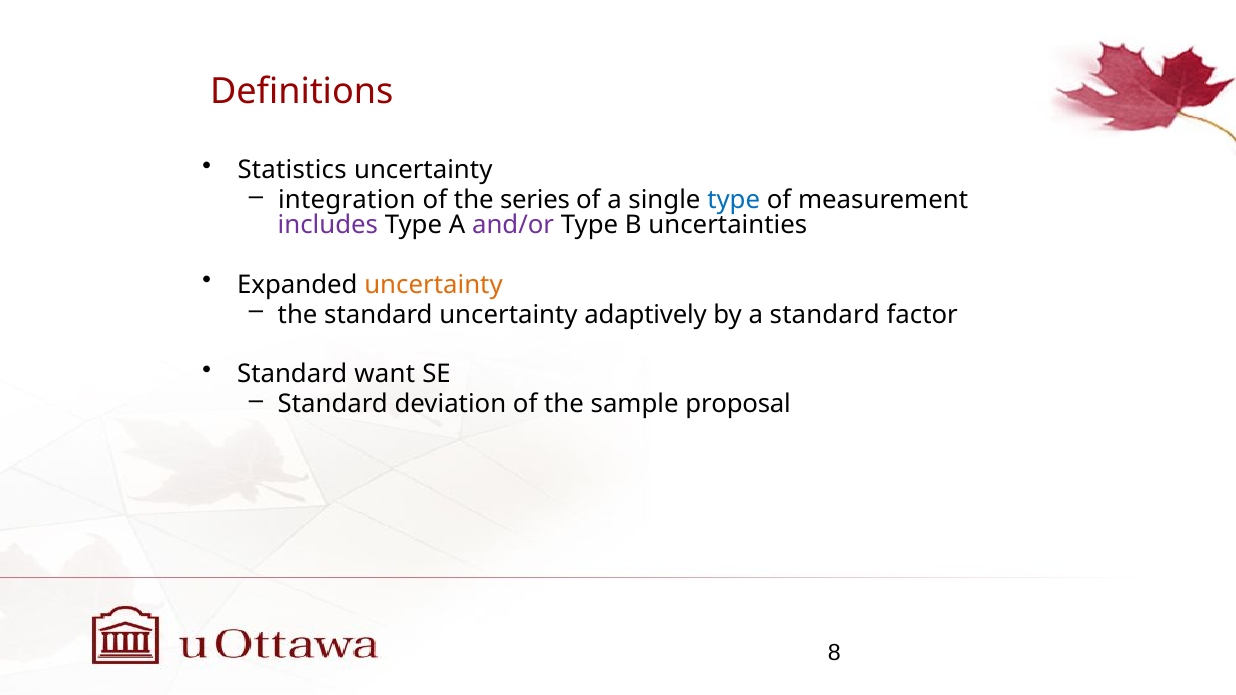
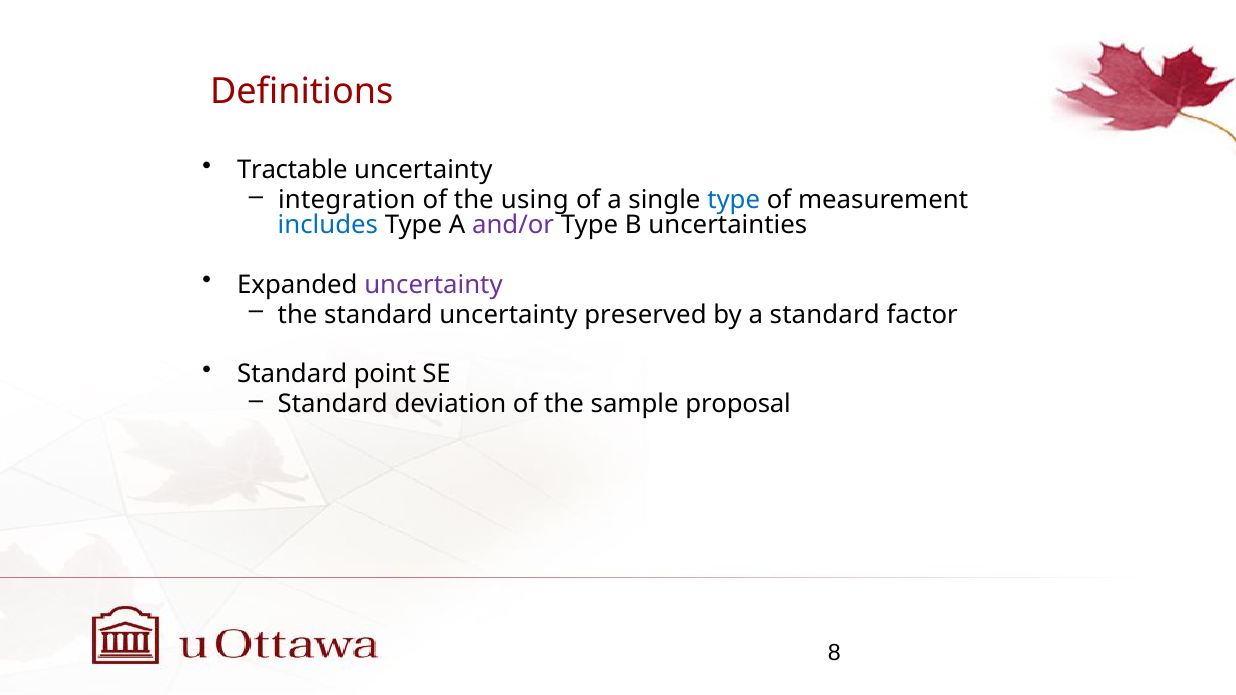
Statistics: Statistics -> Tractable
series: series -> using
includes colour: purple -> blue
uncertainty at (433, 285) colour: orange -> purple
adaptively: adaptively -> preserved
want: want -> point
